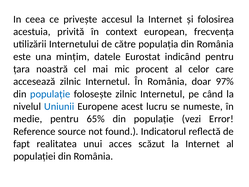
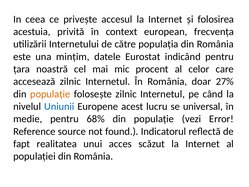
97%: 97% -> 27%
populație at (50, 94) colour: blue -> orange
numeste: numeste -> universal
65%: 65% -> 68%
